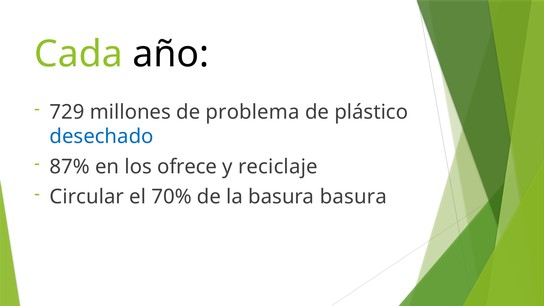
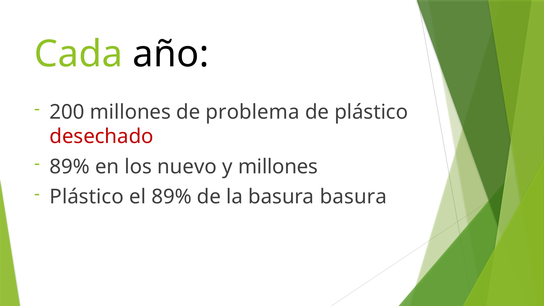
729: 729 -> 200
desechado colour: blue -> red
87% at (70, 167): 87% -> 89%
ofrece: ofrece -> nuevo
y reciclaje: reciclaje -> millones
Circular at (87, 197): Circular -> Plástico
el 70%: 70% -> 89%
